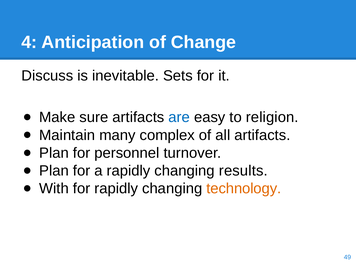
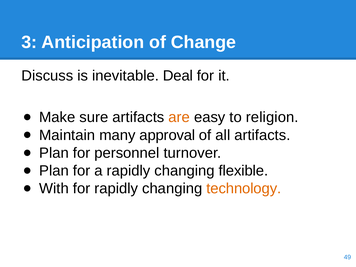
4: 4 -> 3
Sets: Sets -> Deal
are colour: blue -> orange
complex: complex -> approval
results: results -> flexible
